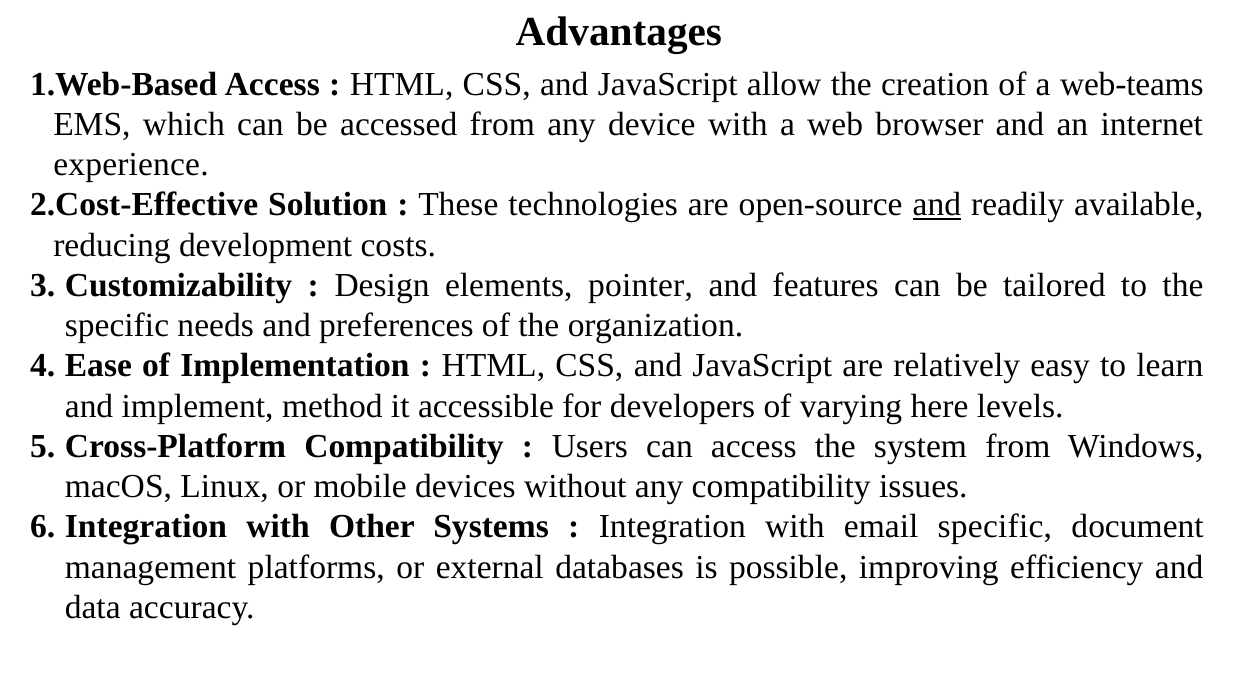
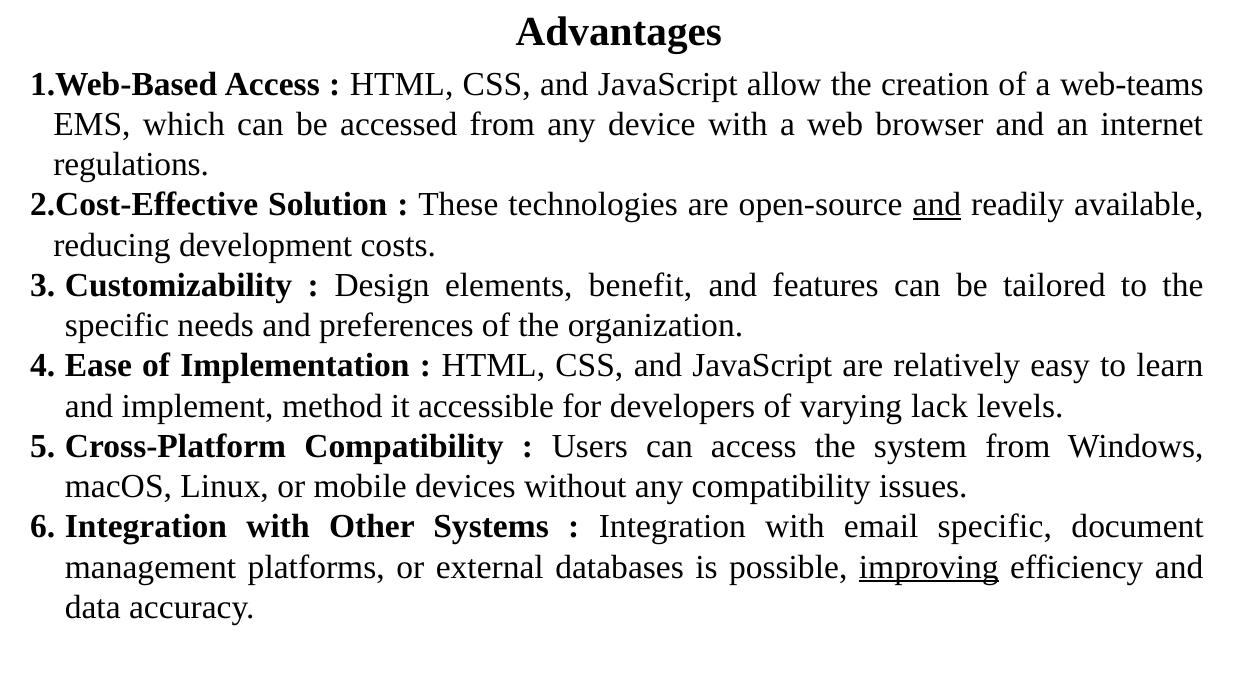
experience: experience -> regulations
pointer: pointer -> benefit
here: here -> lack
improving underline: none -> present
